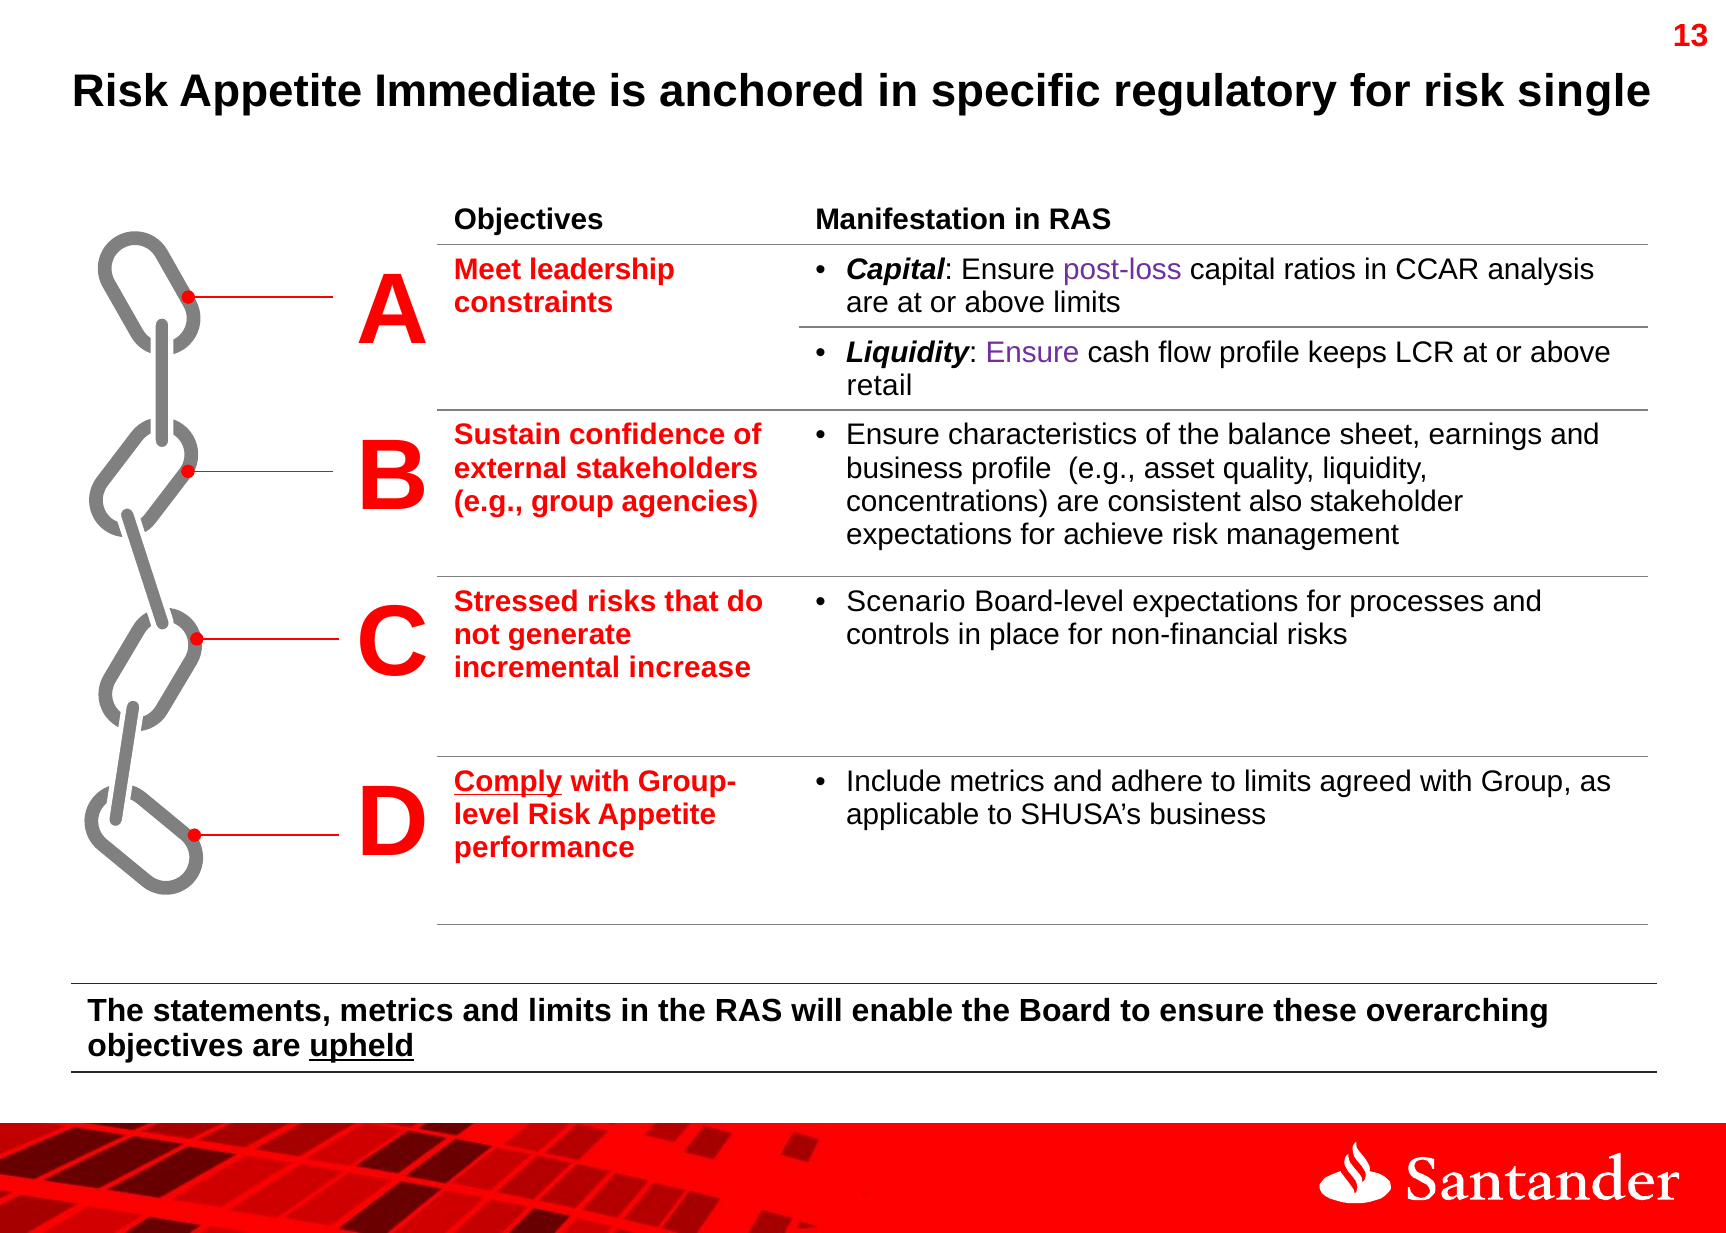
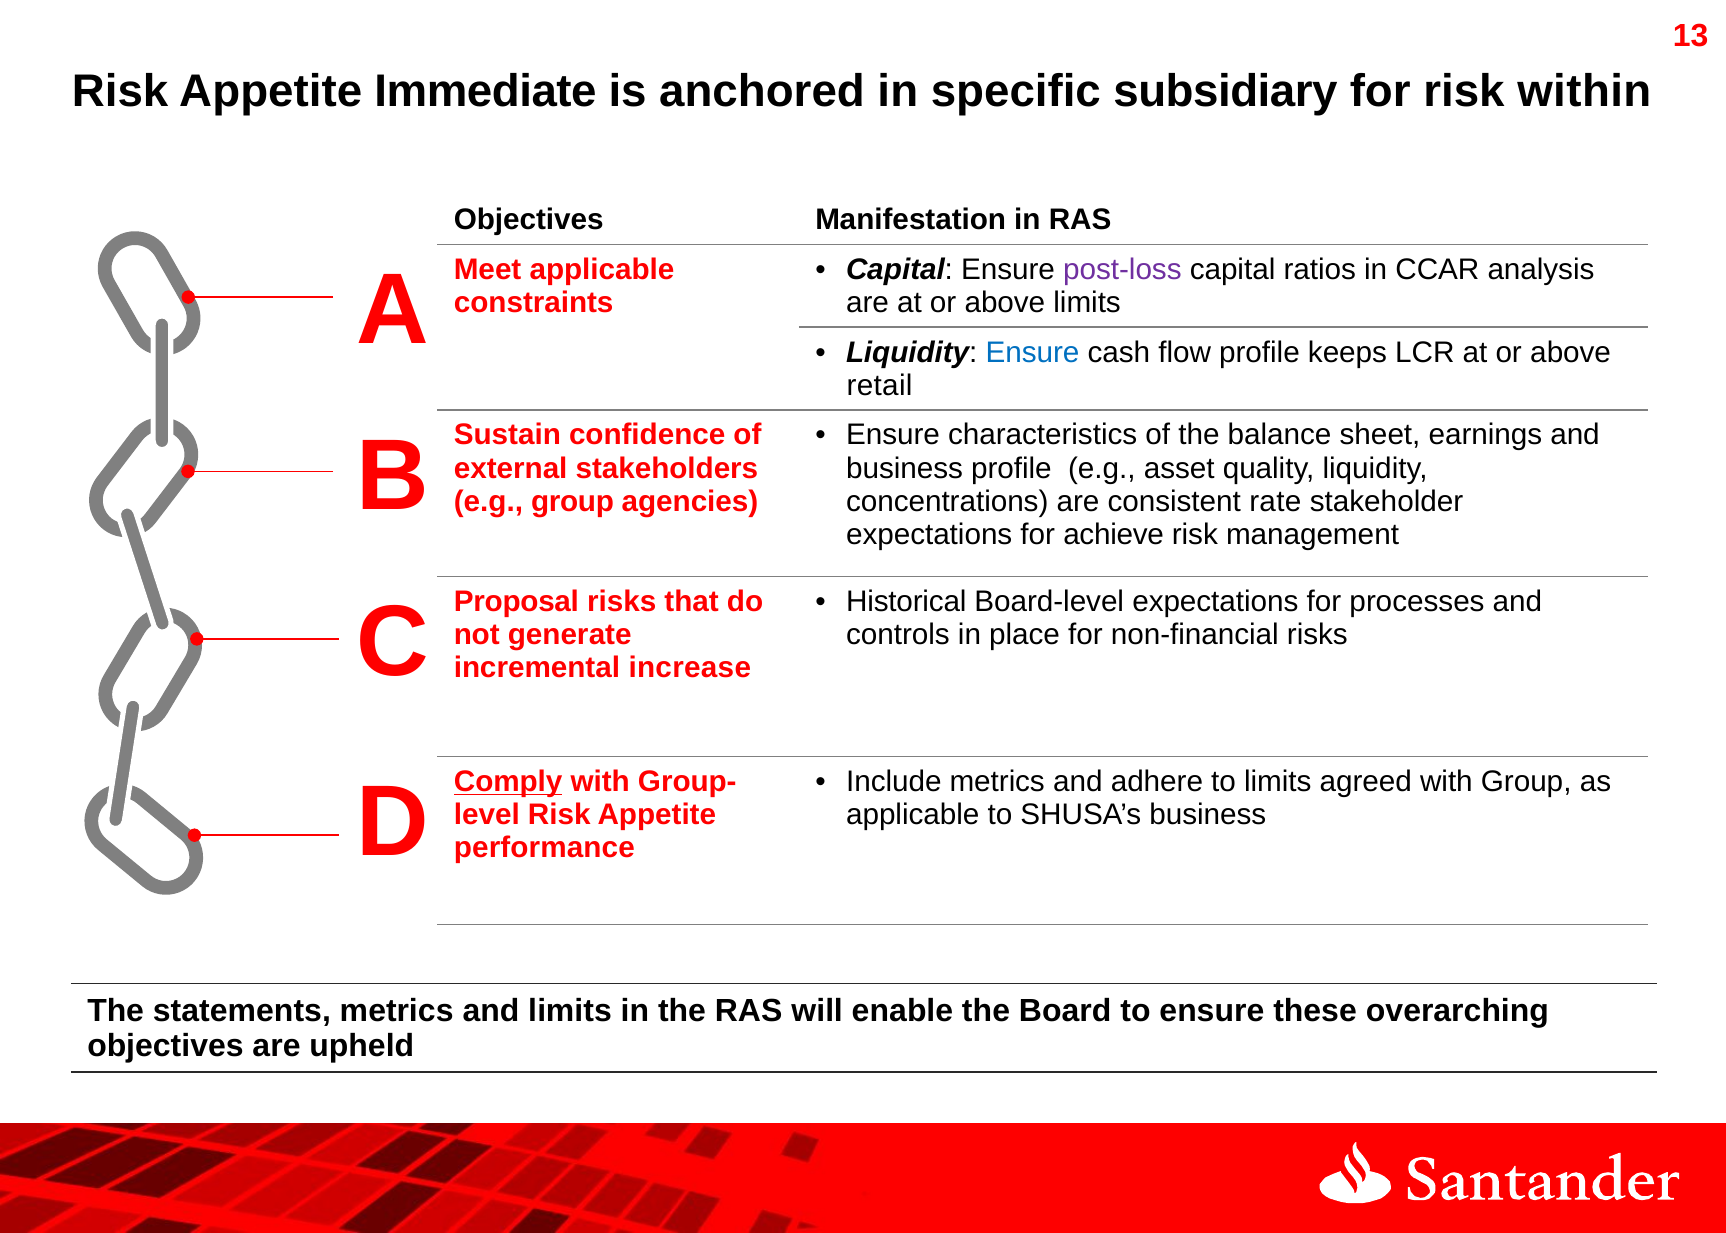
regulatory: regulatory -> subsidiary
single: single -> within
Meet leadership: leadership -> applicable
Ensure at (1033, 352) colour: purple -> blue
also: also -> rate
Scenario: Scenario -> Historical
Stressed: Stressed -> Proposal
upheld underline: present -> none
